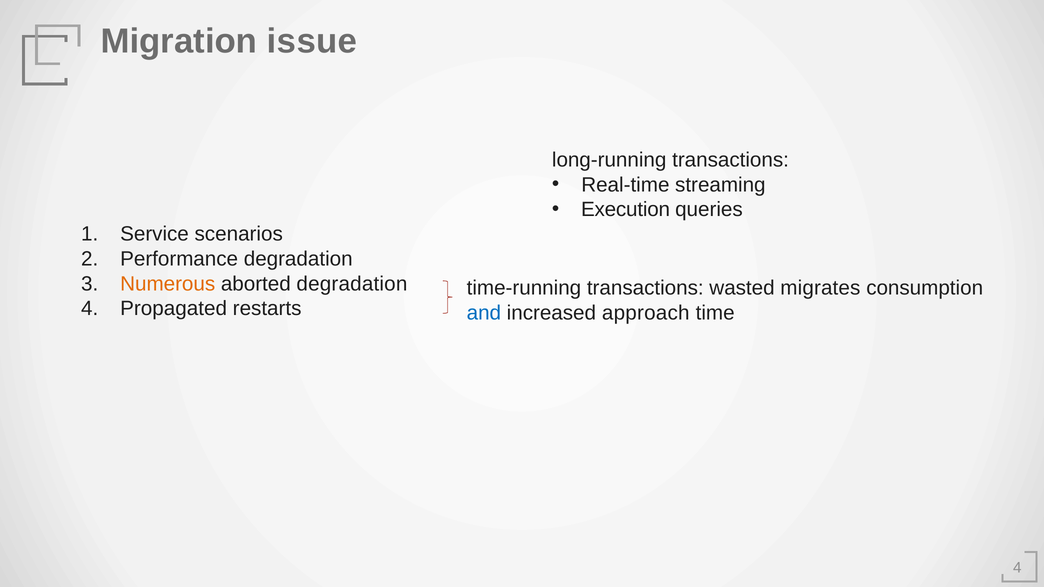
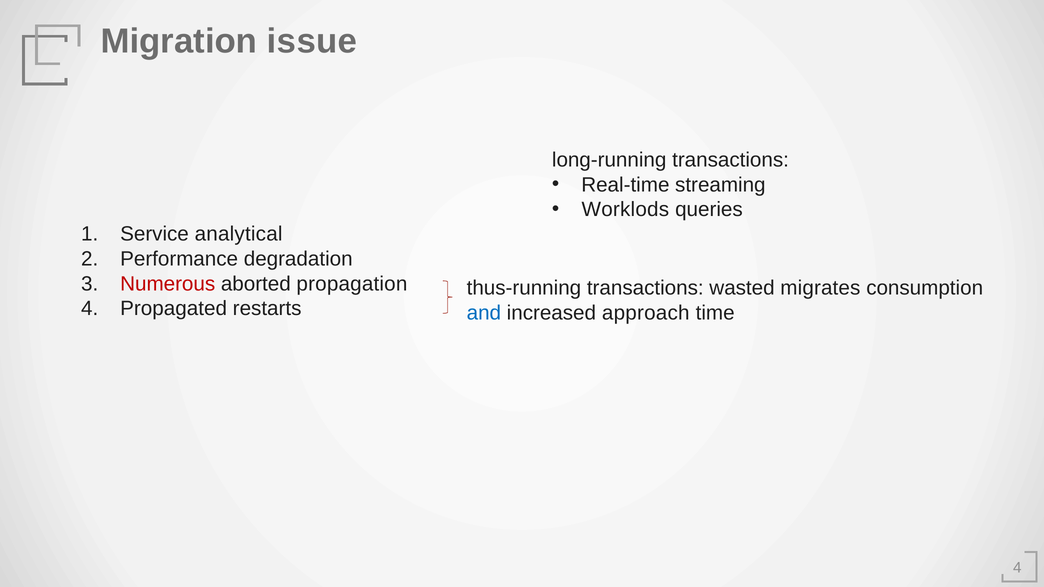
Execution: Execution -> Worklods
scenarios: scenarios -> analytical
Numerous colour: orange -> red
aborted degradation: degradation -> propagation
time-running: time-running -> thus-running
